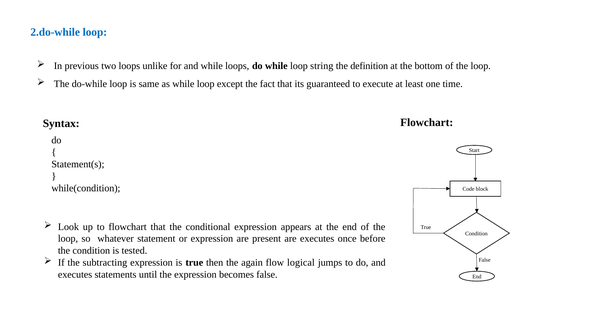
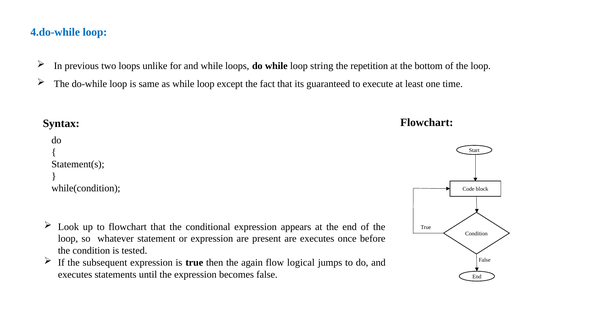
2.do-while: 2.do-while -> 4.do-while
definition: definition -> repetition
subtracting: subtracting -> subsequent
